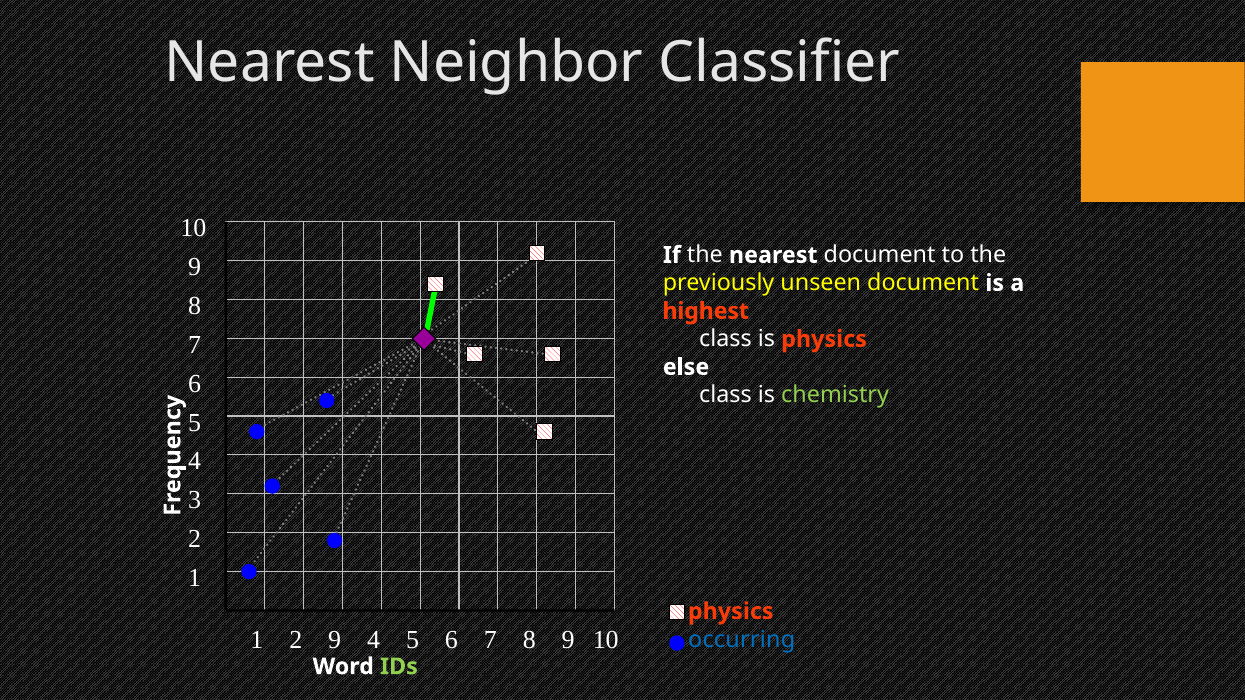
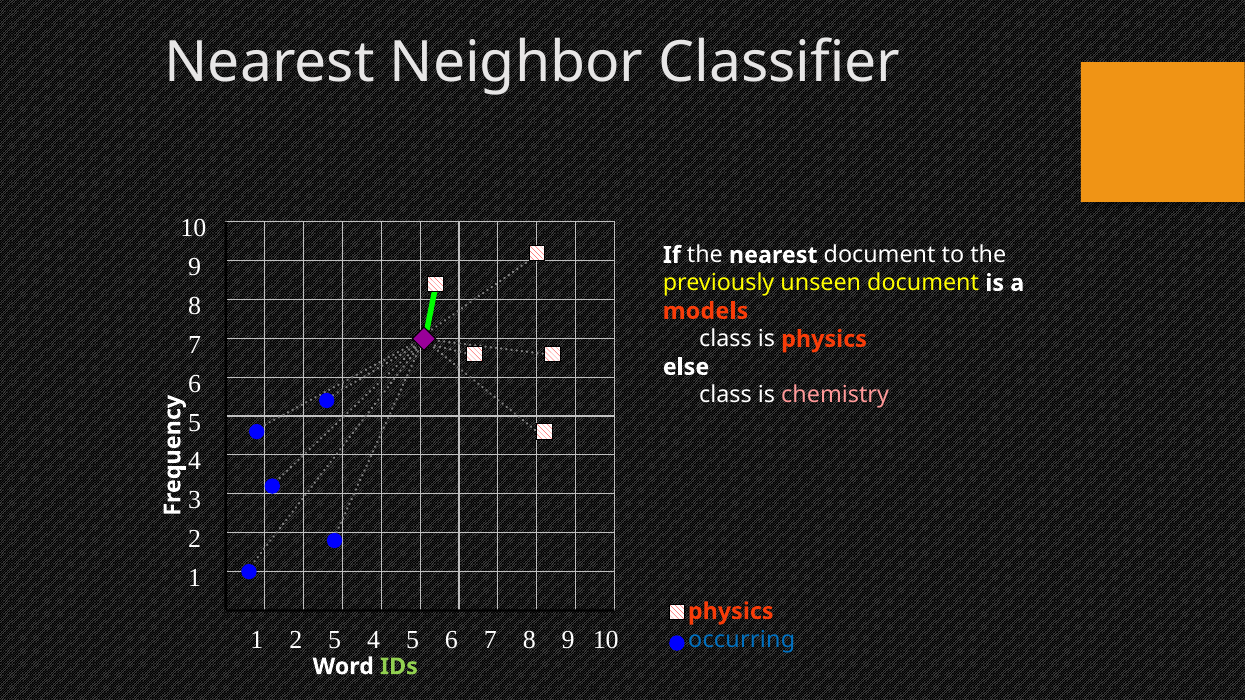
highest: highest -> models
chemistry colour: light green -> pink
2 9: 9 -> 5
